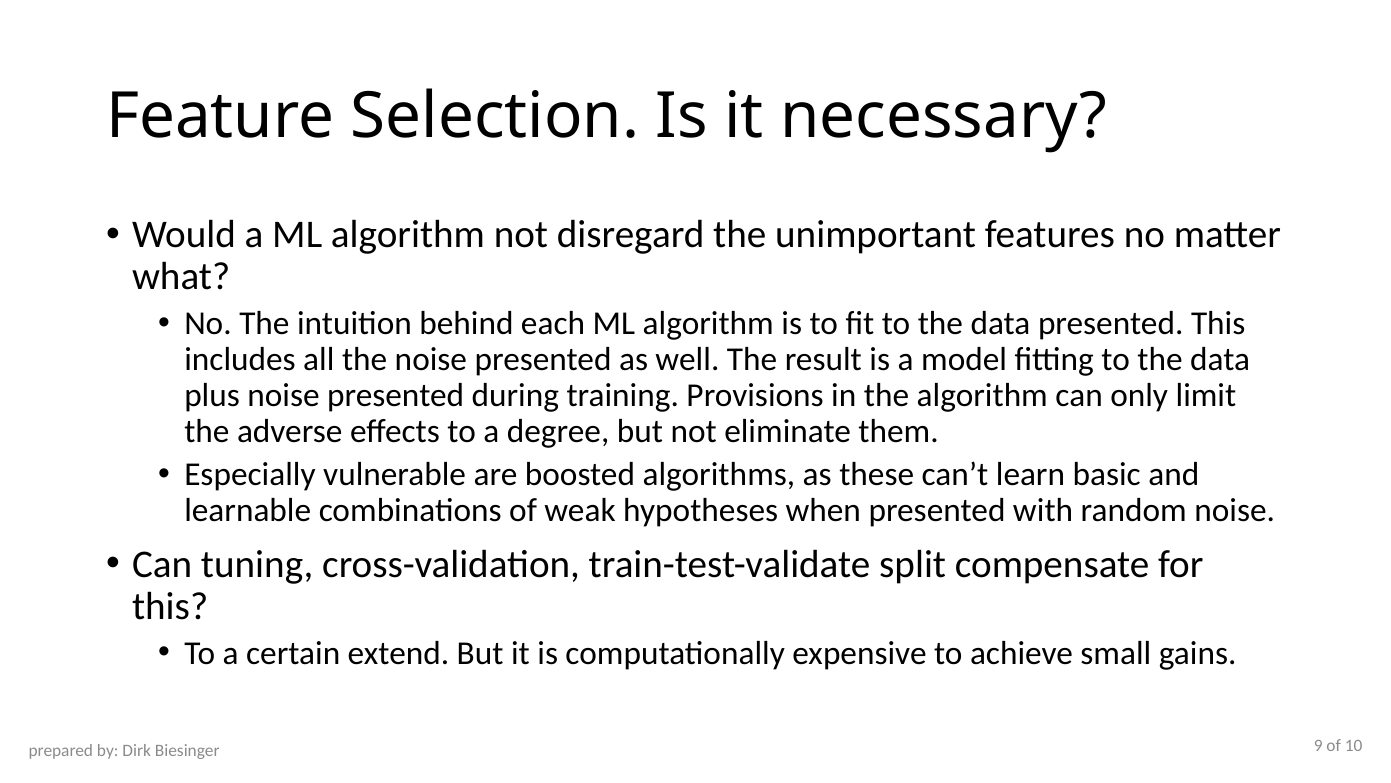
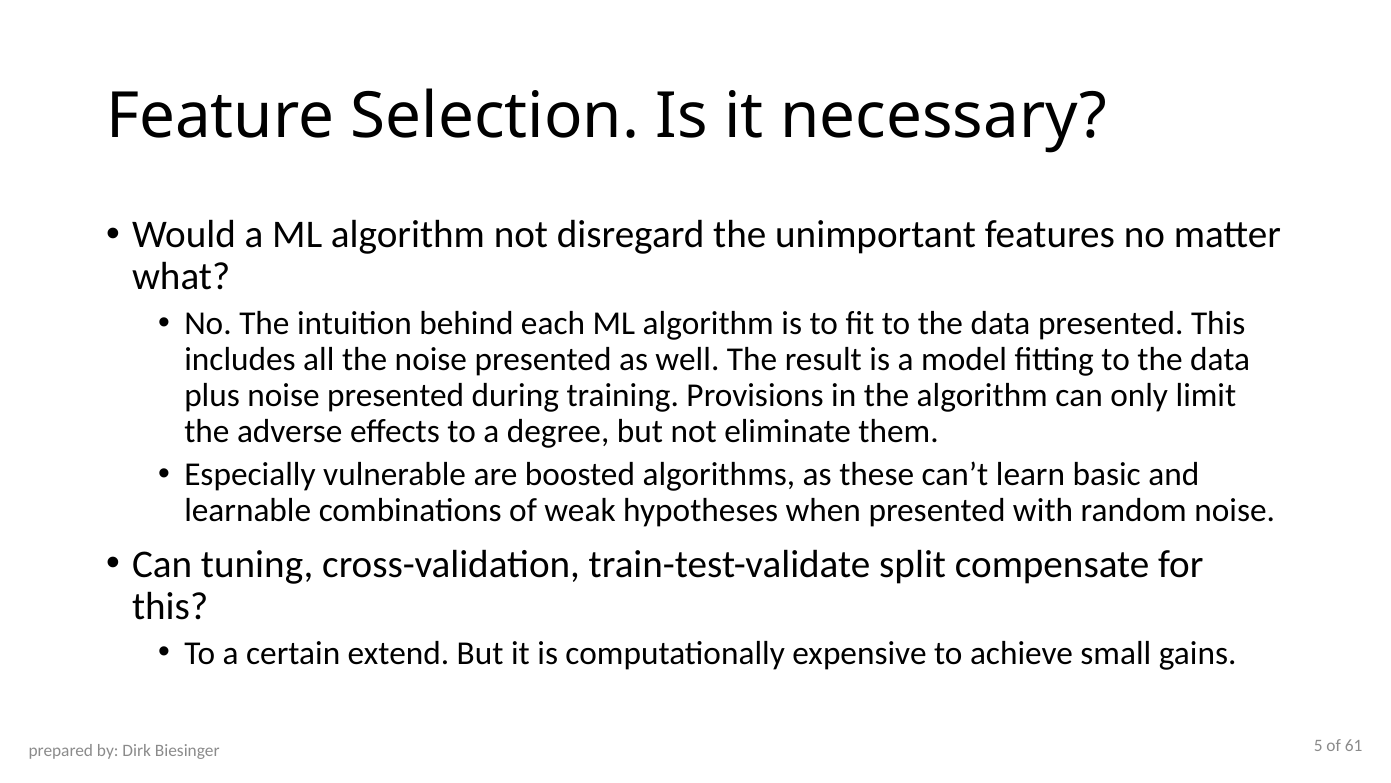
9: 9 -> 5
10: 10 -> 61
